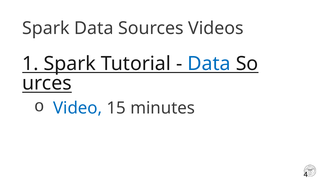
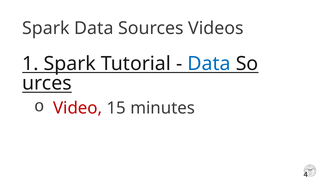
Video colour: blue -> red
